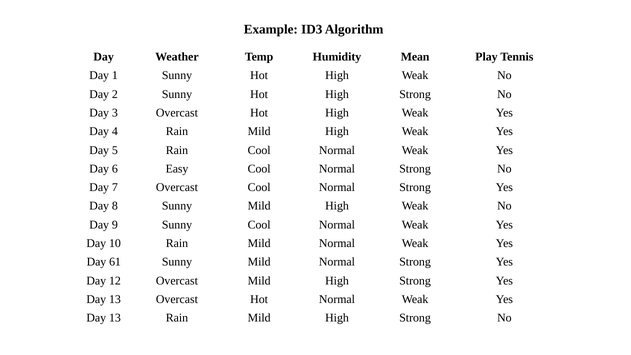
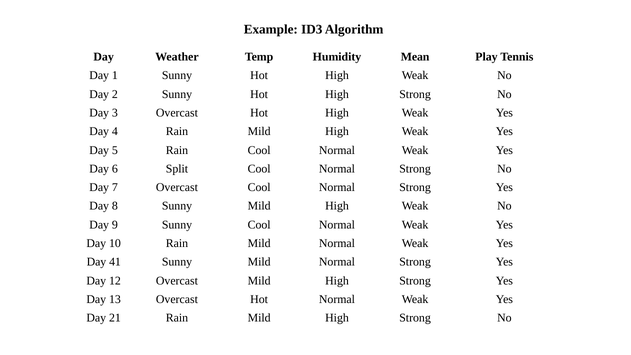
Easy: Easy -> Split
61: 61 -> 41
13 at (115, 318): 13 -> 21
